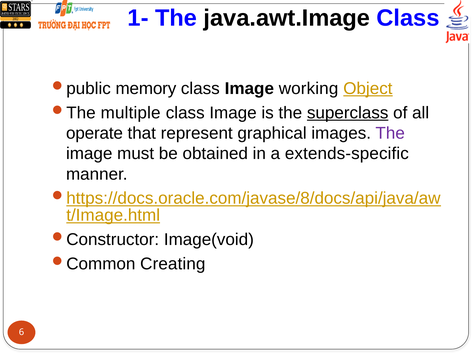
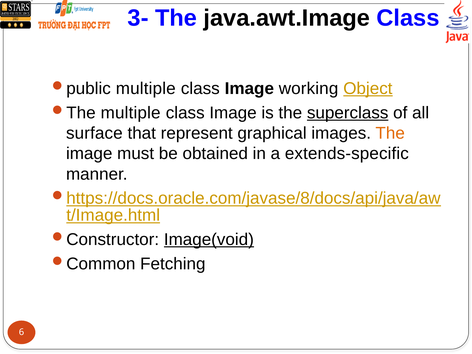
1-: 1- -> 3-
memory at (146, 88): memory -> multiple
operate: operate -> surface
The at (390, 133) colour: purple -> orange
Image(void underline: none -> present
Creating: Creating -> Fetching
